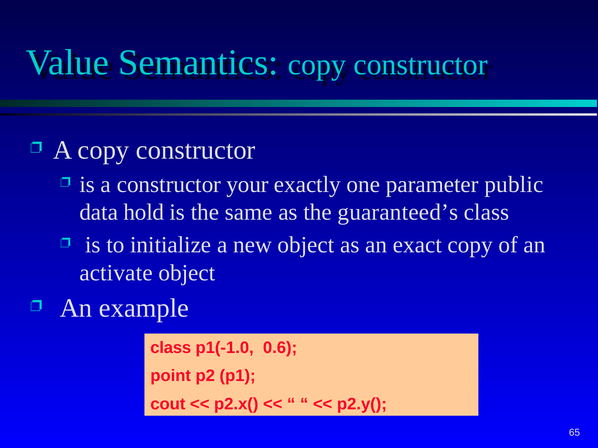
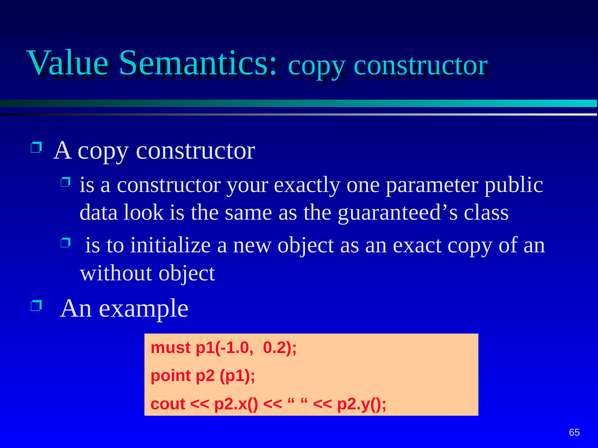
hold: hold -> look
activate: activate -> without
class at (171, 348): class -> must
0.6: 0.6 -> 0.2
